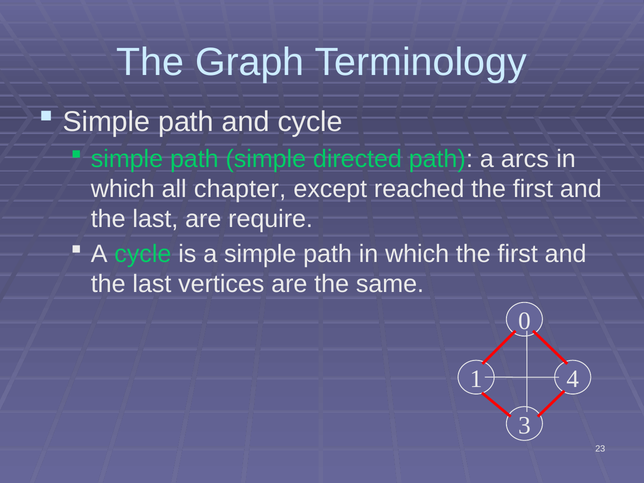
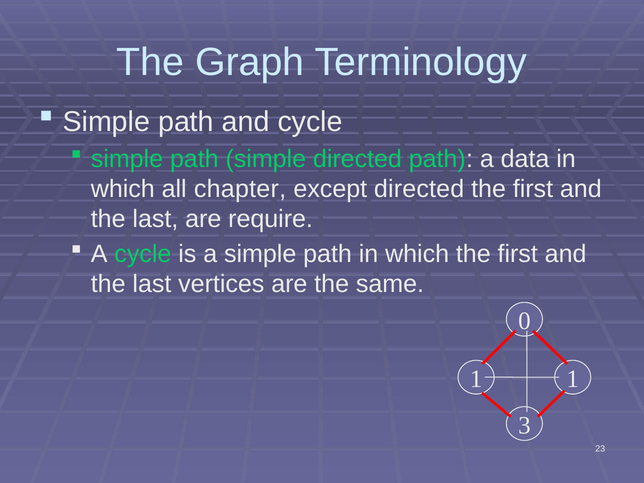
arcs: arcs -> data
except reached: reached -> directed
1 4: 4 -> 1
